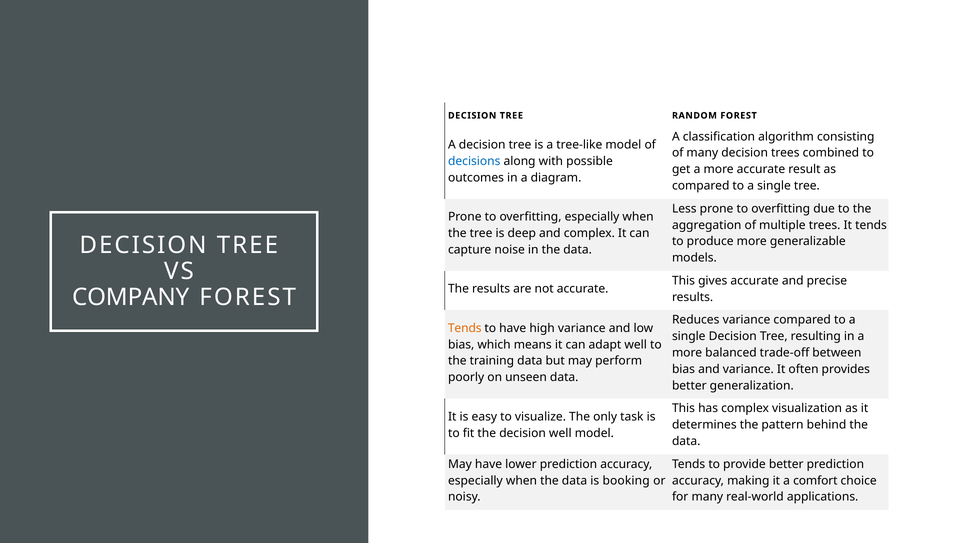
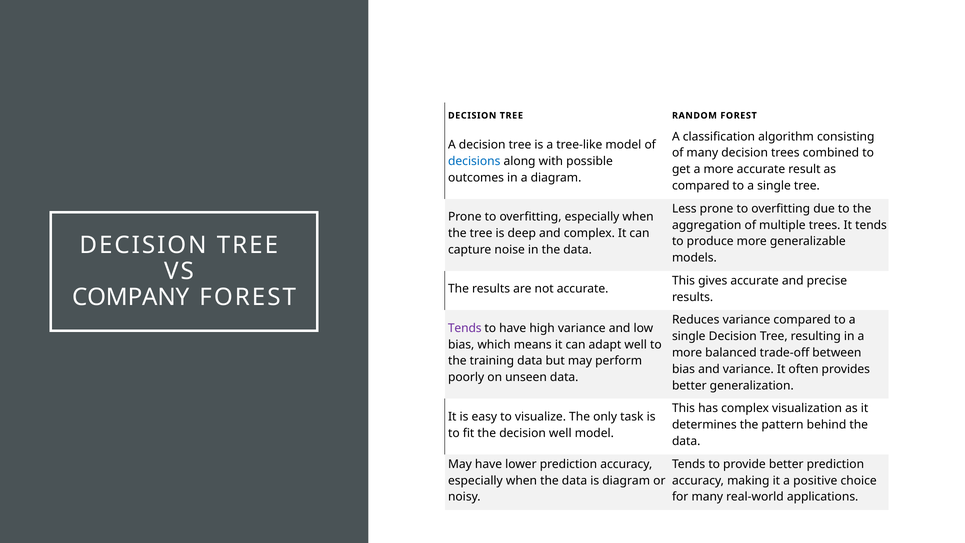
Tends at (465, 328) colour: orange -> purple
is booking: booking -> diagram
comfort: comfort -> positive
